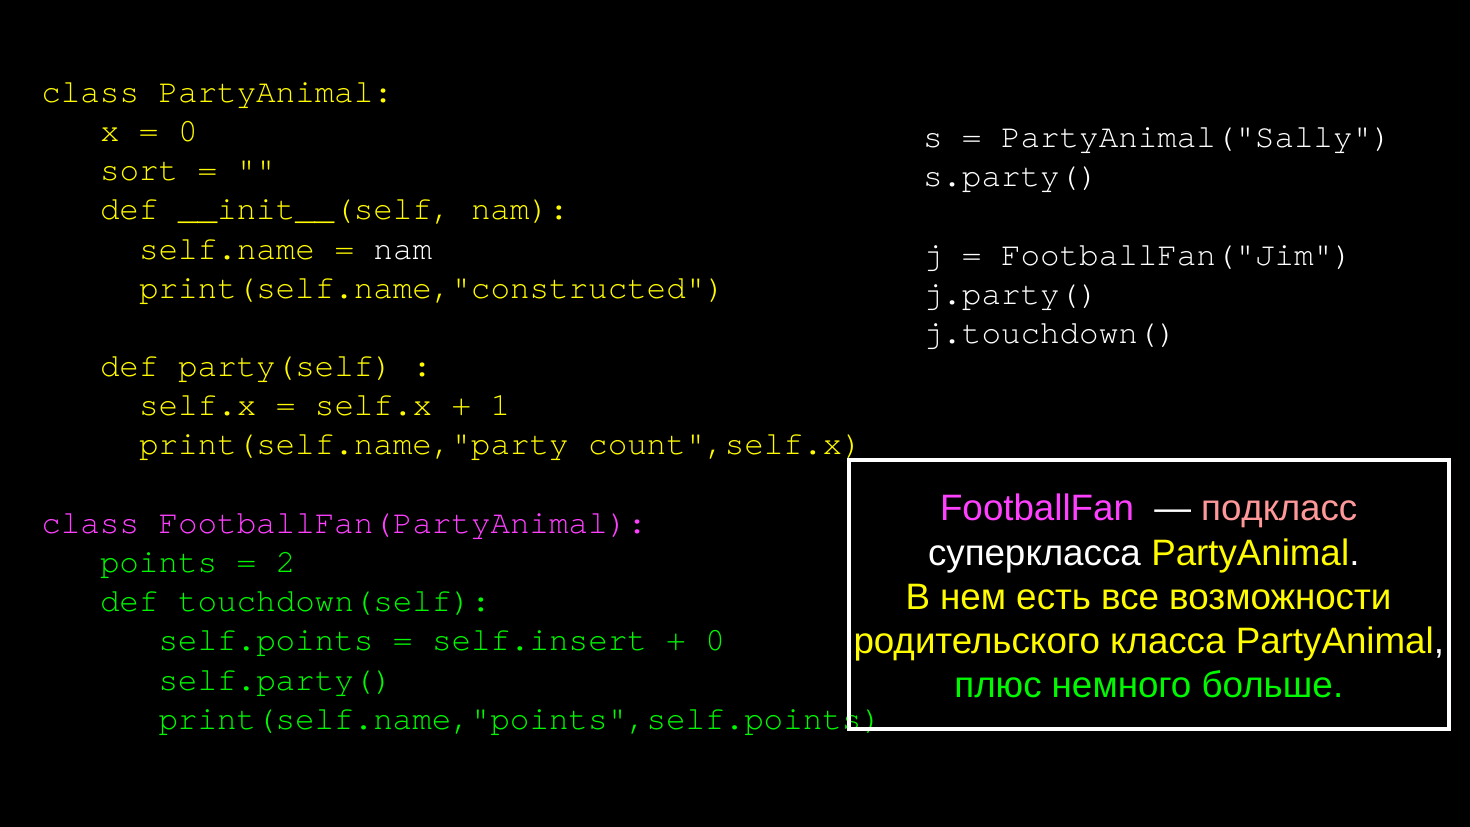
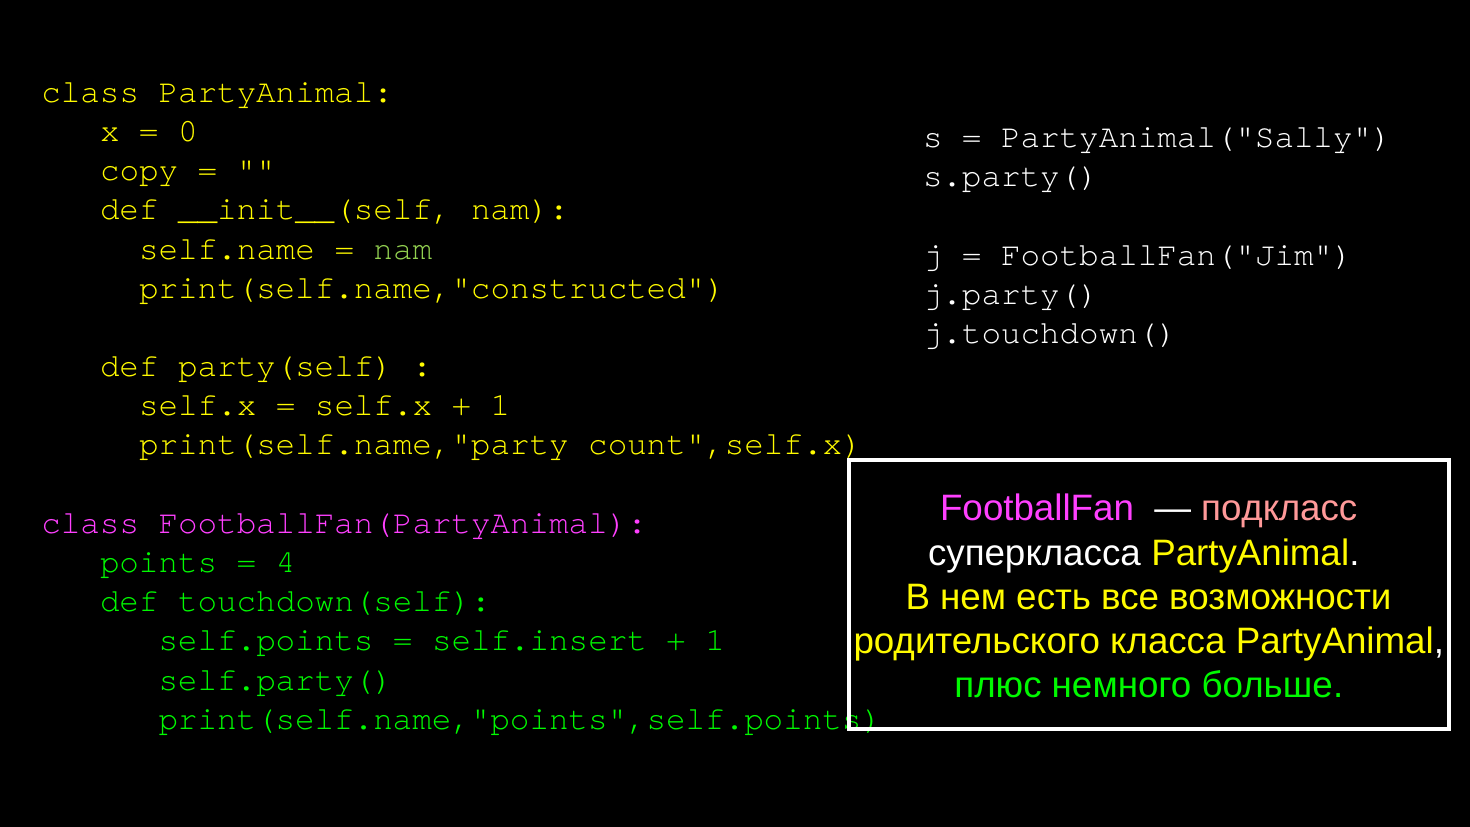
sort: sort -> copy
nam at (403, 248) colour: white -> light green
2: 2 -> 4
0 at (715, 640): 0 -> 1
